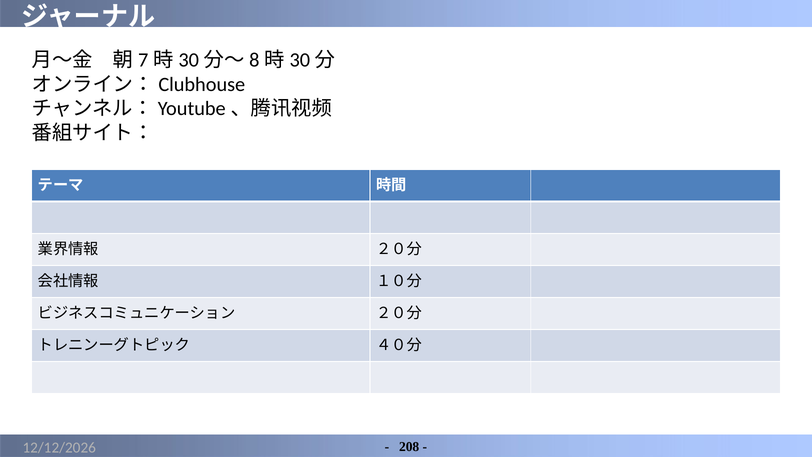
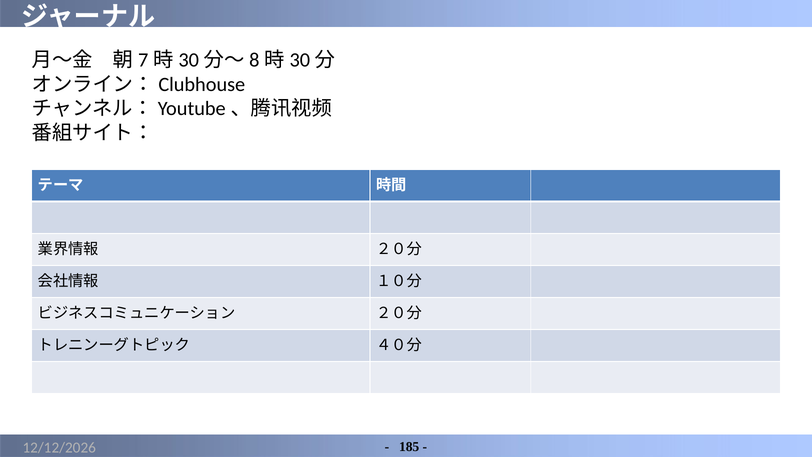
208: 208 -> 185
